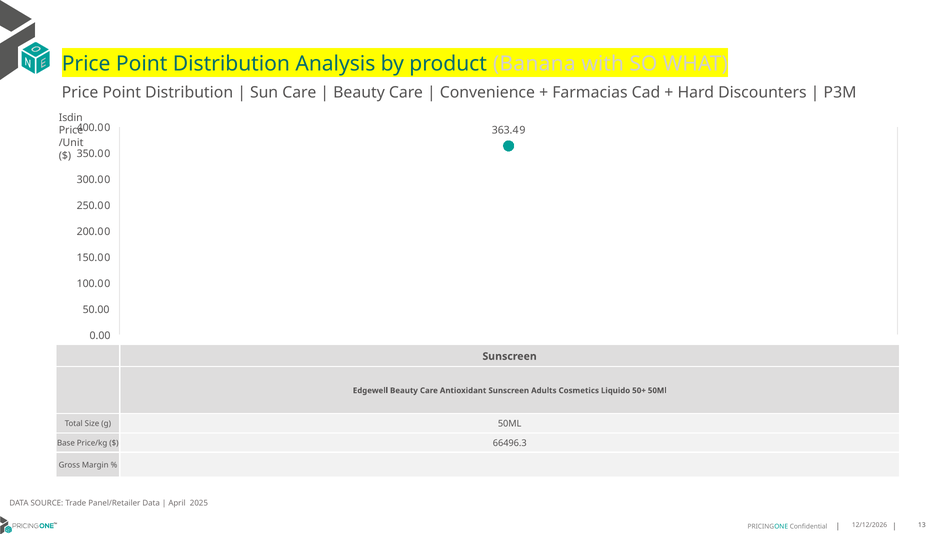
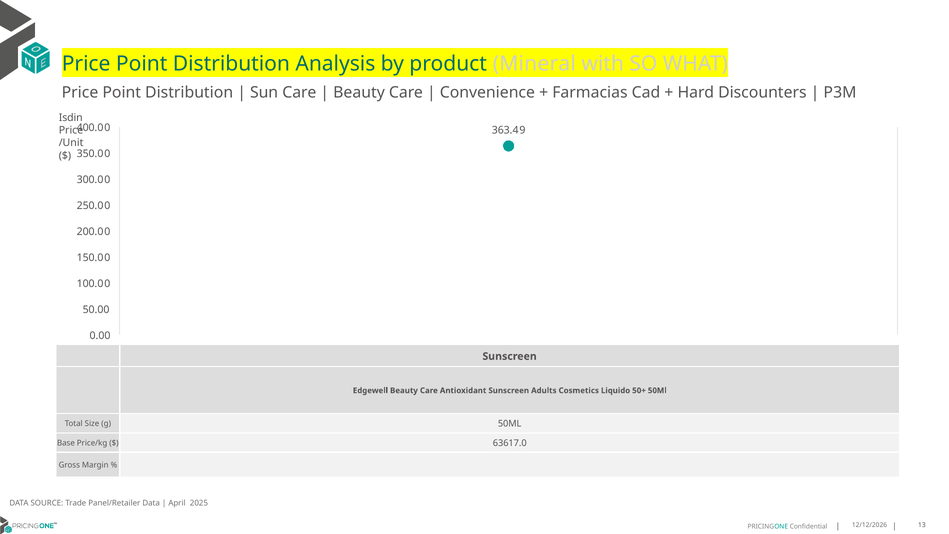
Banana: Banana -> Mineral
66496.3: 66496.3 -> 63617.0
